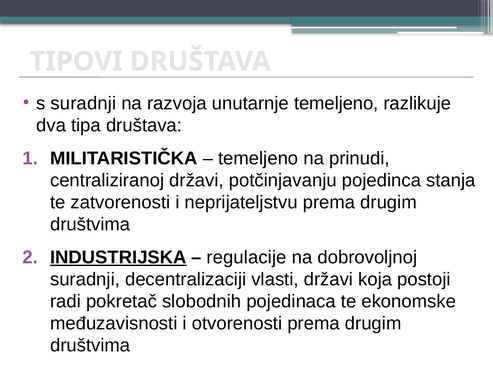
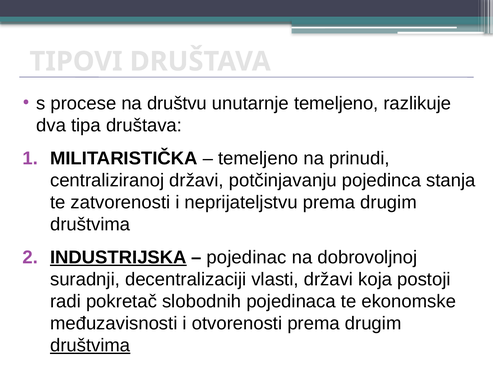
s suradnji: suradnji -> procese
razvoja: razvoja -> društvu
regulacije: regulacije -> pojedinac
društvima at (90, 345) underline: none -> present
